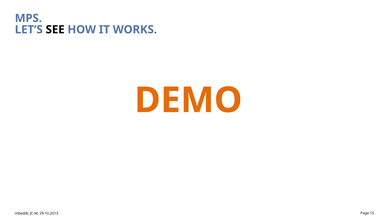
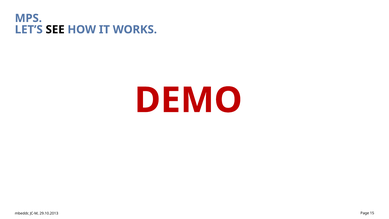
DEMO colour: orange -> red
